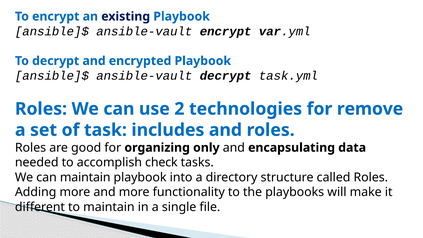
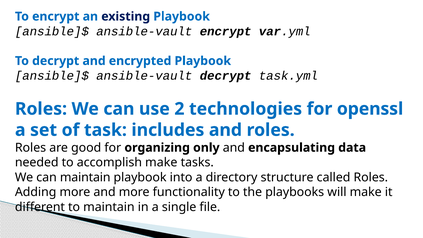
remove: remove -> openssl
accomplish check: check -> make
